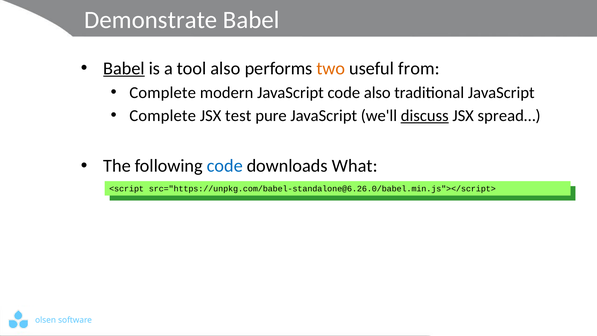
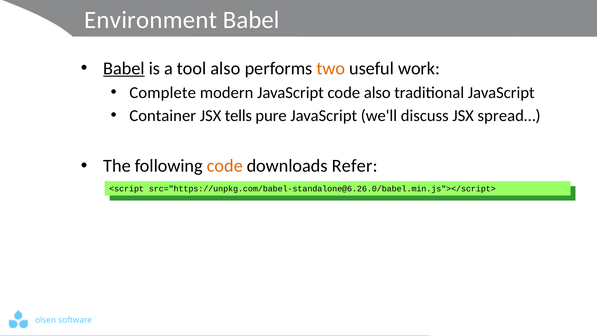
Demonstrate: Demonstrate -> Environment
from: from -> work
Complete at (163, 116): Complete -> Container
test: test -> tells
discuss underline: present -> none
code at (225, 166) colour: blue -> orange
What: What -> Refer
